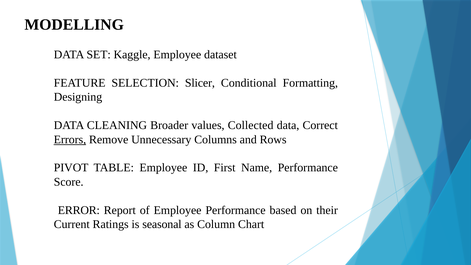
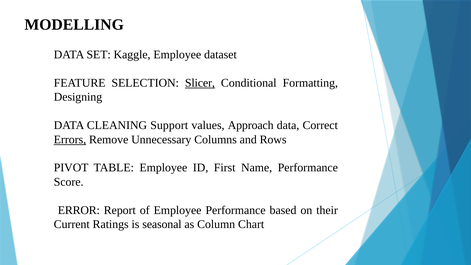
Slicer underline: none -> present
Broader: Broader -> Support
Collected: Collected -> Approach
